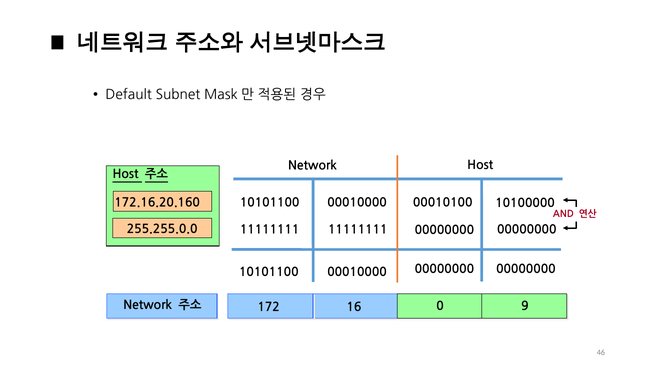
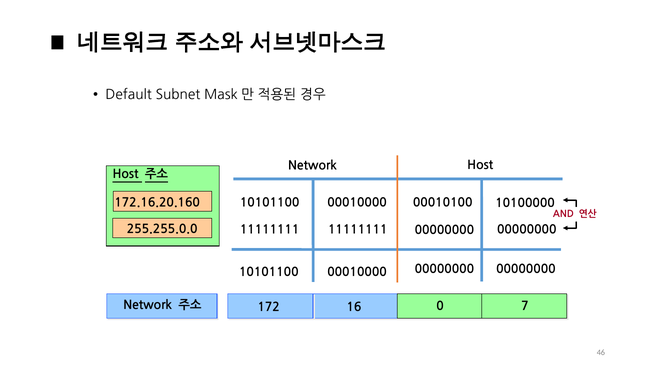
9: 9 -> 7
